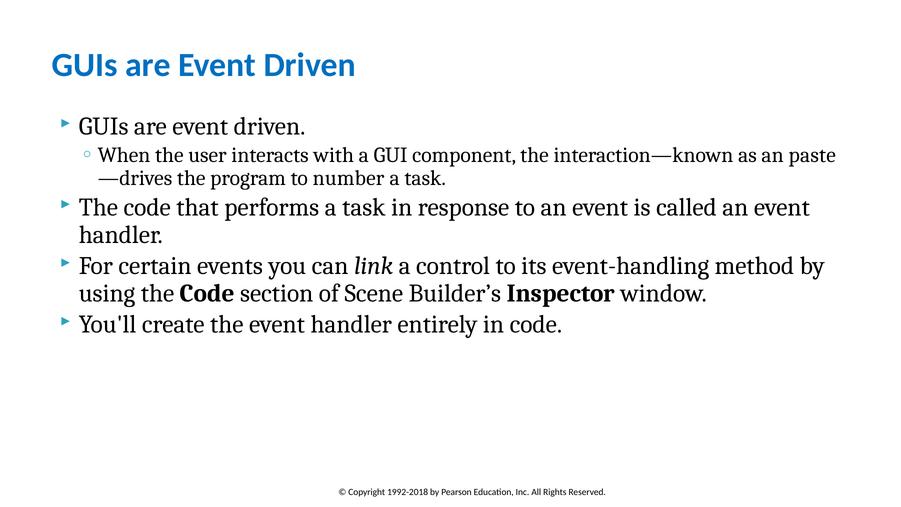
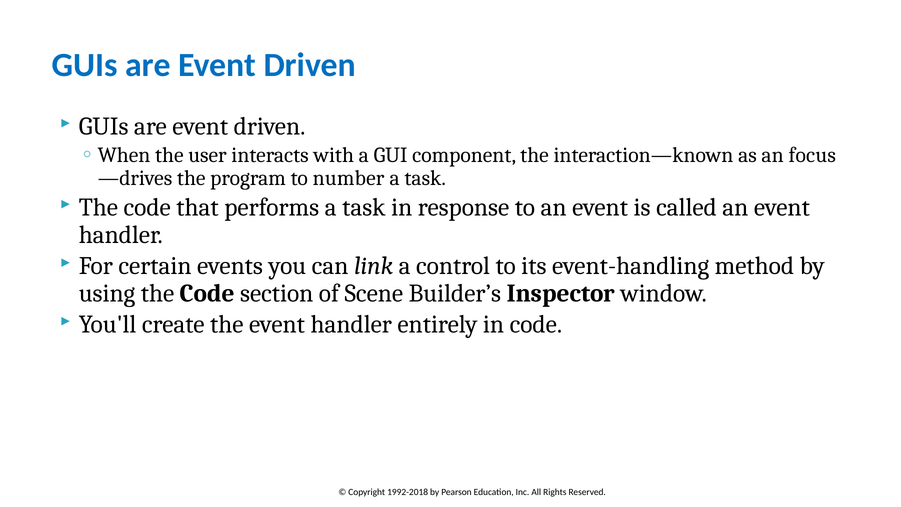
paste: paste -> focus
